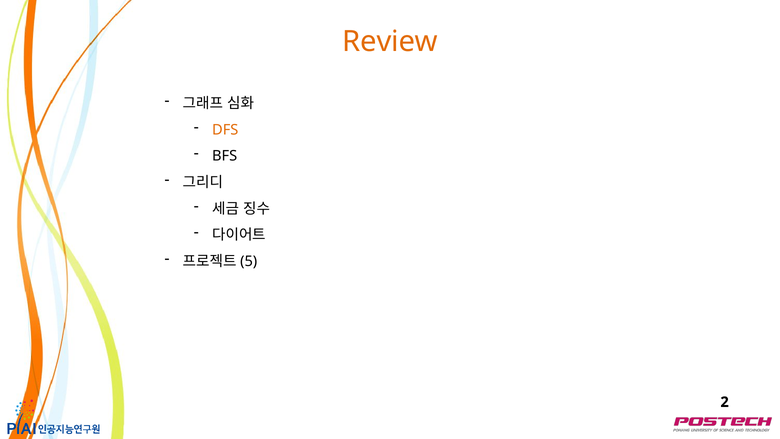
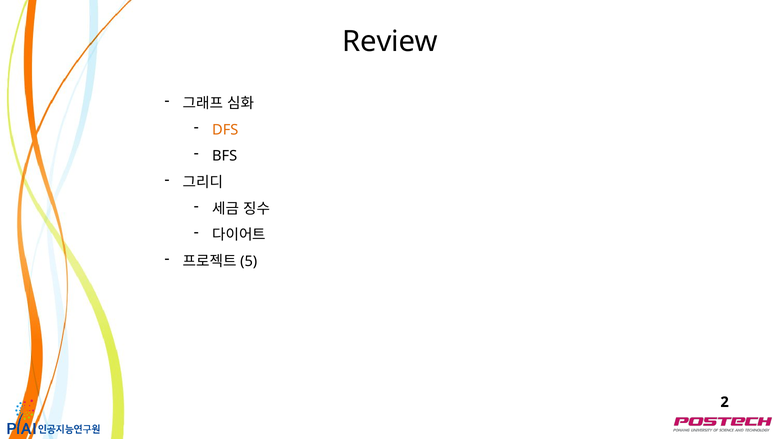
Review colour: orange -> black
